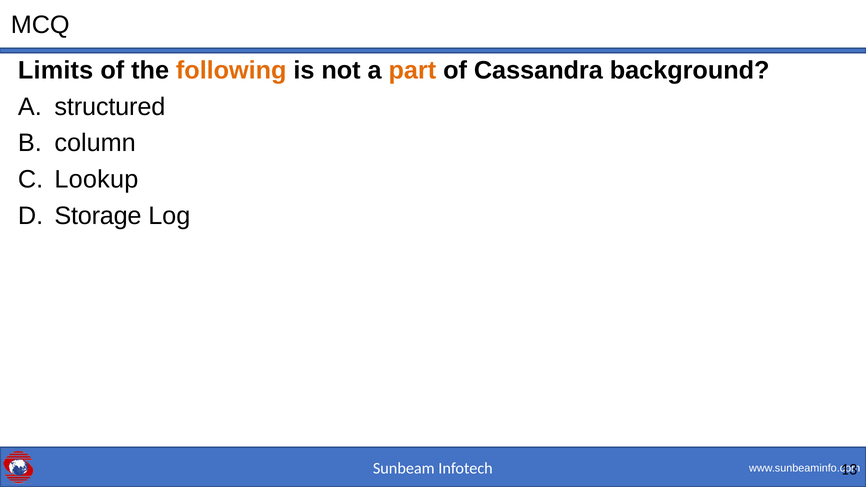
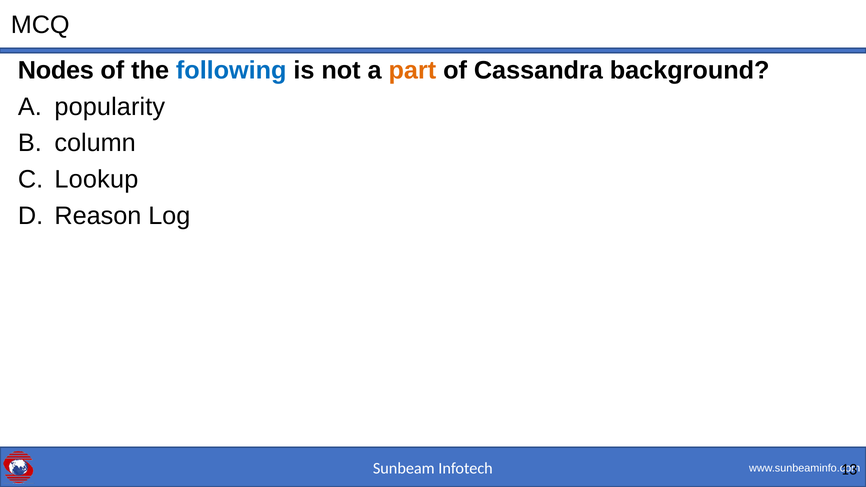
Limits: Limits -> Nodes
following colour: orange -> blue
structured: structured -> popularity
Storage: Storage -> Reason
